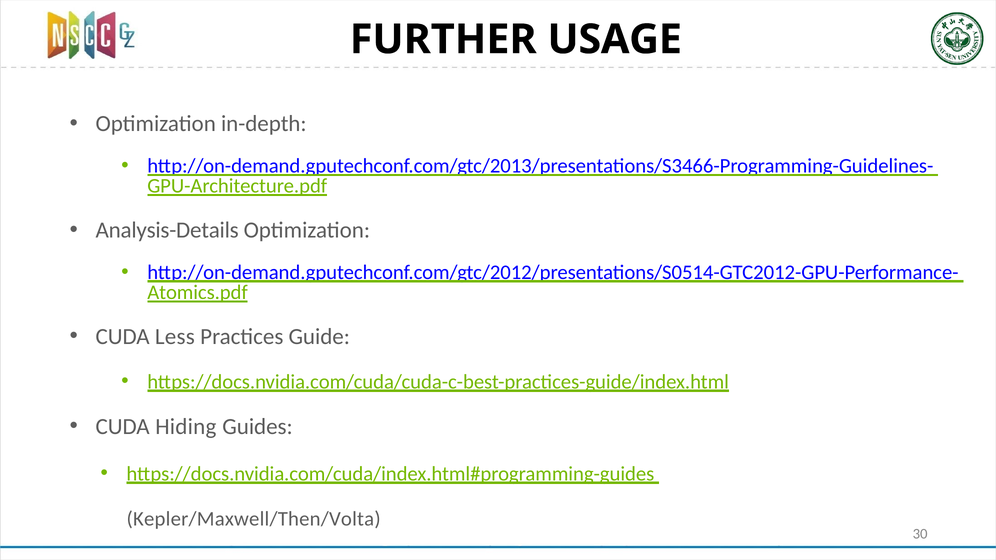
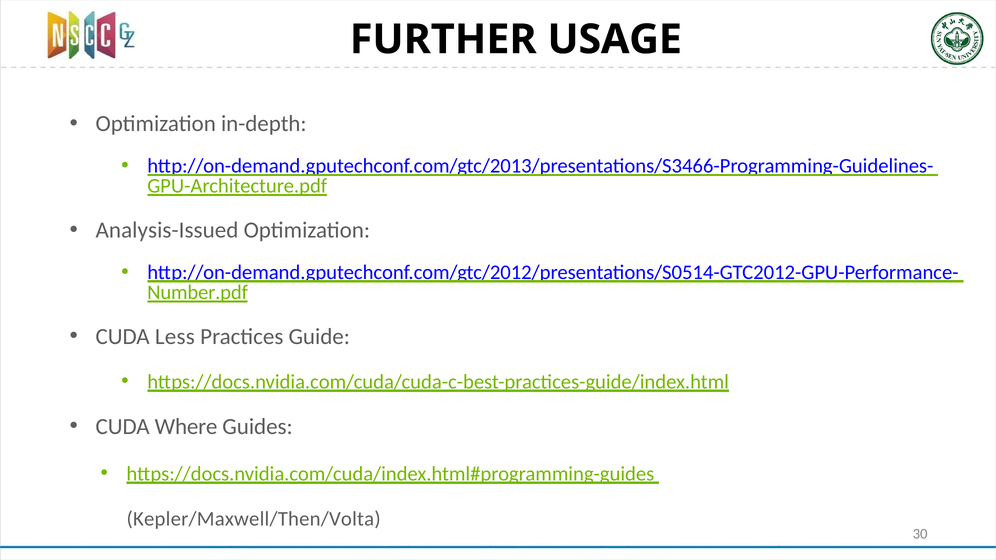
Analysis-Details: Analysis-Details -> Analysis-Issued
Atomics.pdf: Atomics.pdf -> Number.pdf
Hiding: Hiding -> Where
